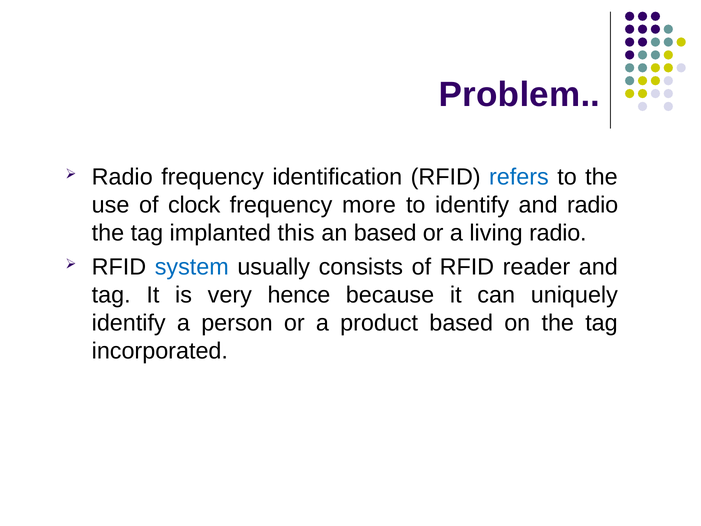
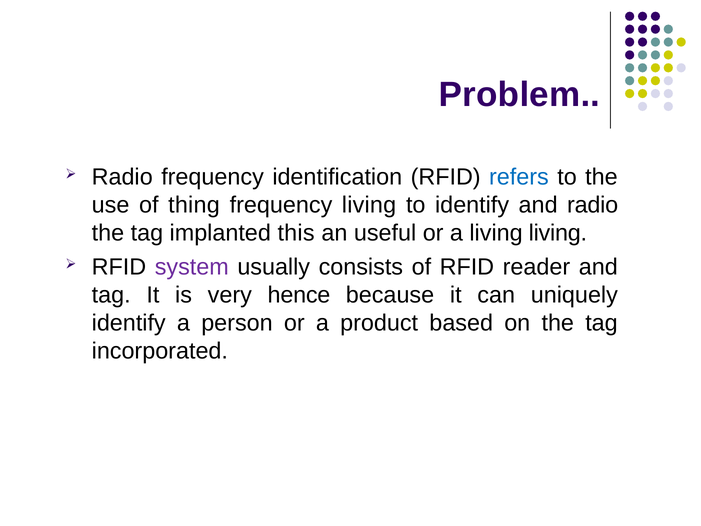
clock: clock -> thing
frequency more: more -> living
an based: based -> useful
living radio: radio -> living
system colour: blue -> purple
